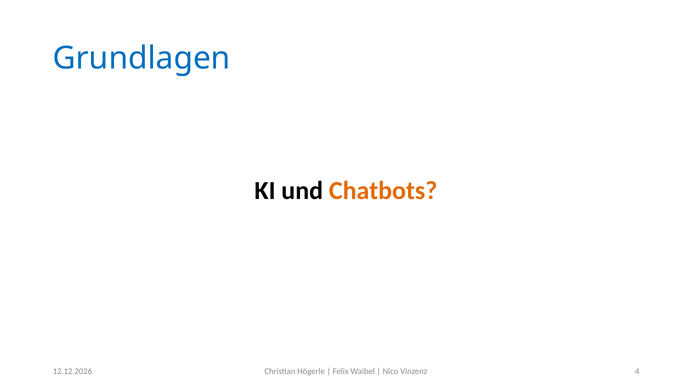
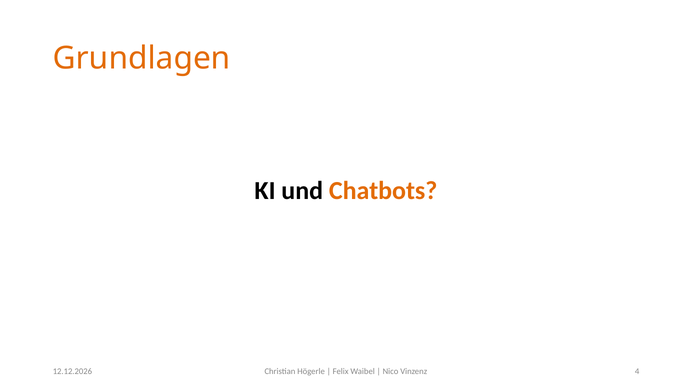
Grundlagen colour: blue -> orange
